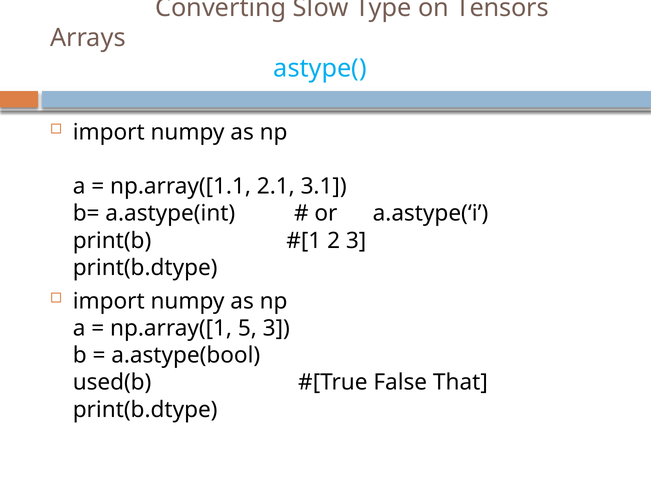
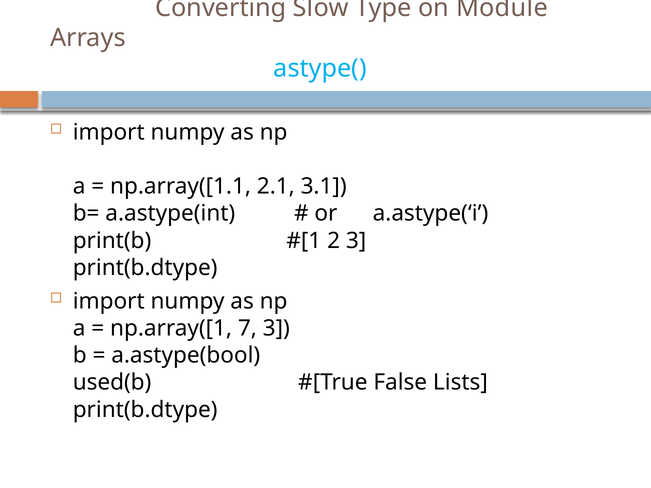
Tensors: Tensors -> Module
5: 5 -> 7
That: That -> Lists
